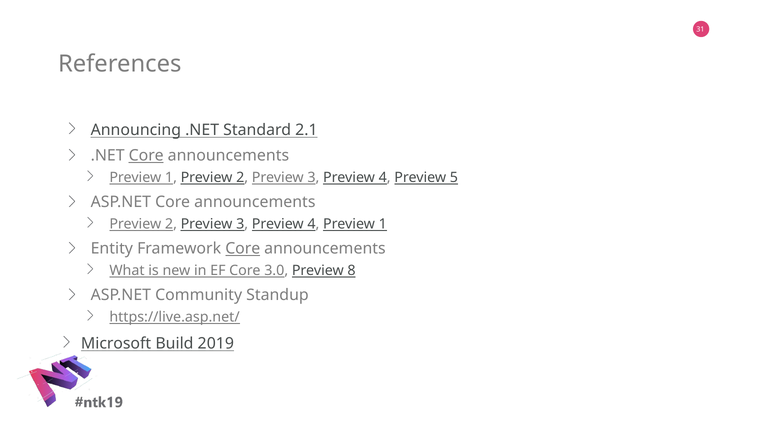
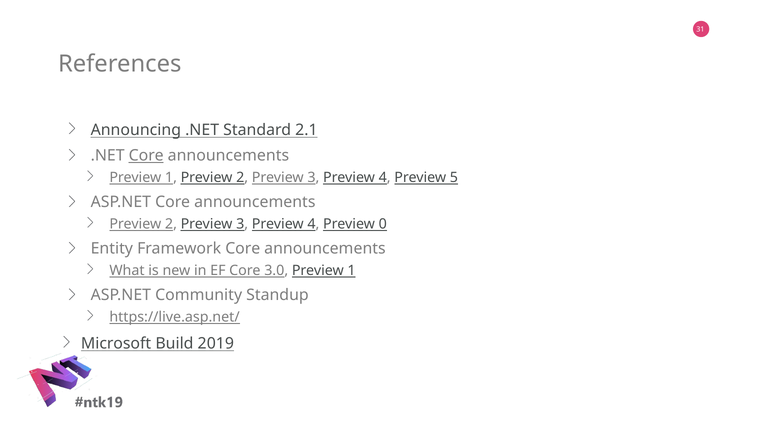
4 Preview 1: 1 -> 0
Core at (243, 249) underline: present -> none
3.0 Preview 8: 8 -> 1
